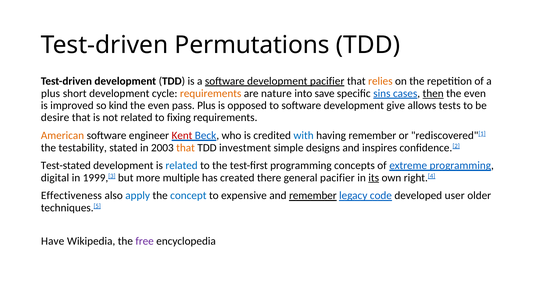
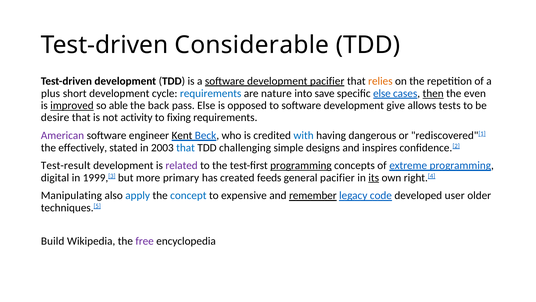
Permutations: Permutations -> Considerable
requirements at (211, 93) colour: orange -> blue
specific sins: sins -> else
improved underline: none -> present
kind: kind -> able
even at (159, 105): even -> back
pass Plus: Plus -> Else
not related: related -> activity
American colour: orange -> purple
Kent colour: red -> black
having remember: remember -> dangerous
testability: testability -> effectively
that at (186, 147) colour: orange -> blue
investment: investment -> challenging
Test-stated: Test-stated -> Test-result
related at (182, 165) colour: blue -> purple
programming at (301, 165) underline: none -> present
multiple: multiple -> primary
there: there -> feeds
Effectiveness: Effectiveness -> Manipulating
Have: Have -> Build
